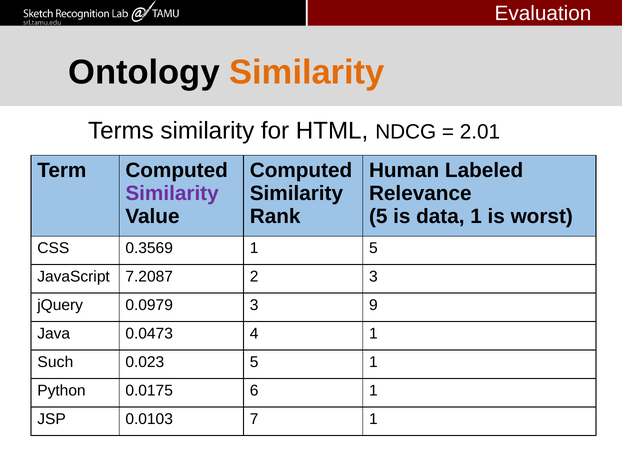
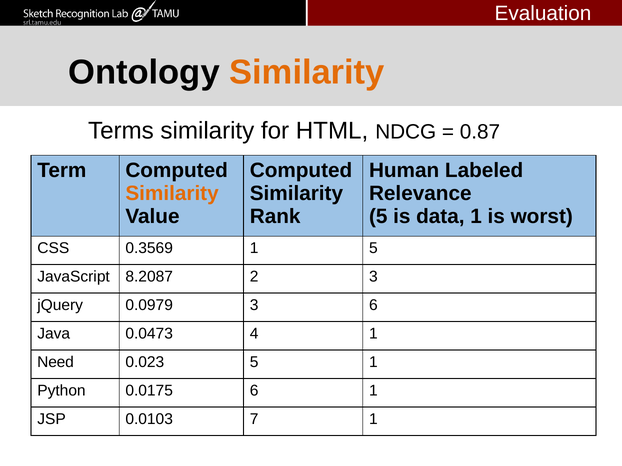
2.01: 2.01 -> 0.87
Similarity at (172, 194) colour: purple -> orange
7.2087: 7.2087 -> 8.2087
3 9: 9 -> 6
Such: Such -> Need
